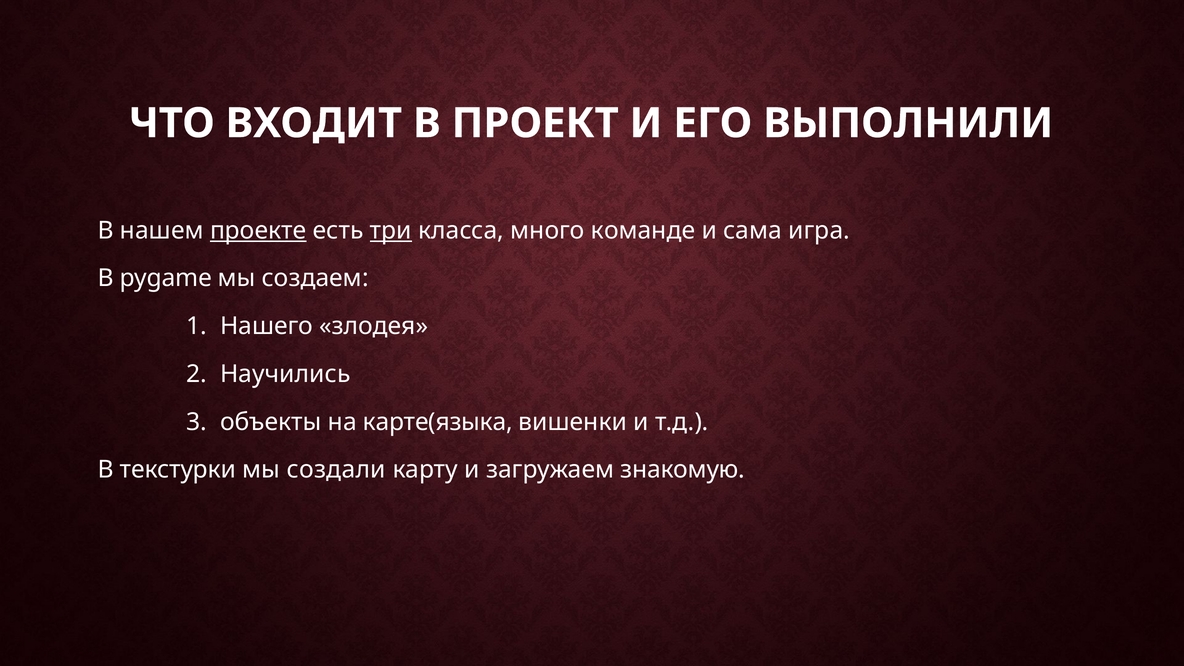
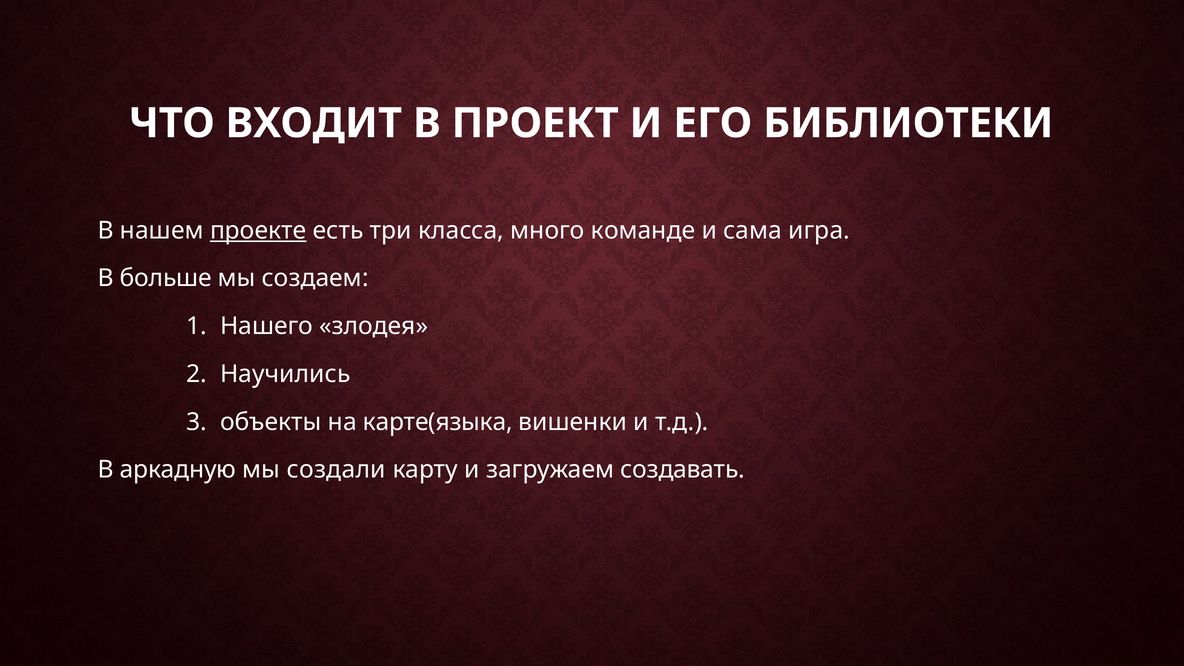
ВЫПОЛНИЛИ: ВЫПОЛНИЛИ -> БИБЛИОТЕКИ
три underline: present -> none
pygame: pygame -> больше
текстурки: текстурки -> аркадную
знакомую: знакомую -> создавать
